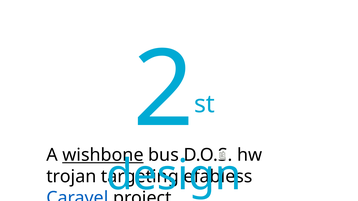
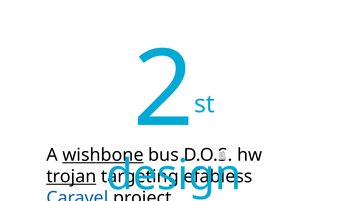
trojan underline: none -> present
